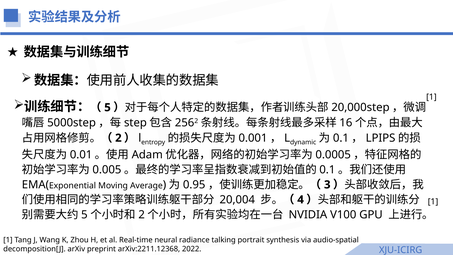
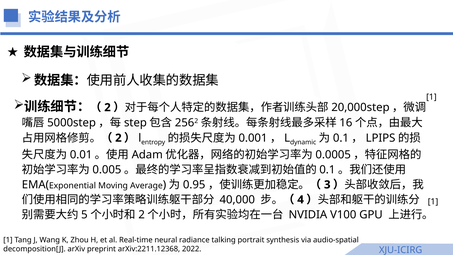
5 at (108, 107): 5 -> 2
20,004: 20,004 -> 40,000
